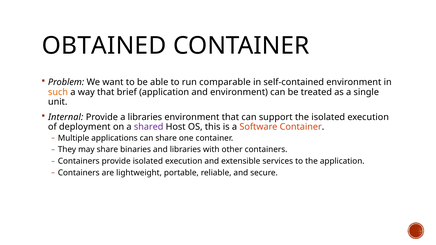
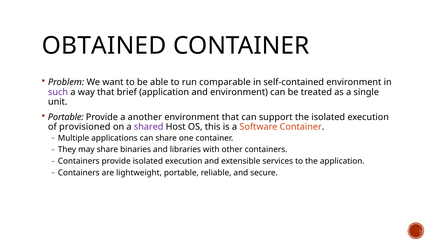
such colour: orange -> purple
Internal at (66, 117): Internal -> Portable
a libraries: libraries -> another
deployment: deployment -> provisioned
